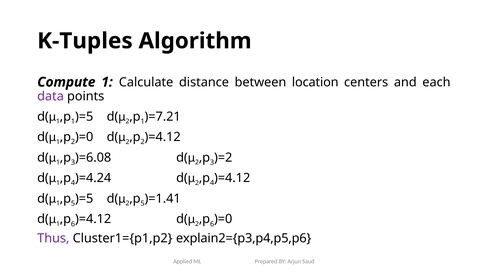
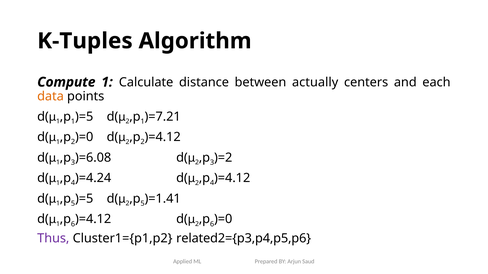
location: location -> actually
data colour: purple -> orange
explain2={p3,p4,p5,p6: explain2={p3,p4,p5,p6 -> related2={p3,p4,p5,p6
